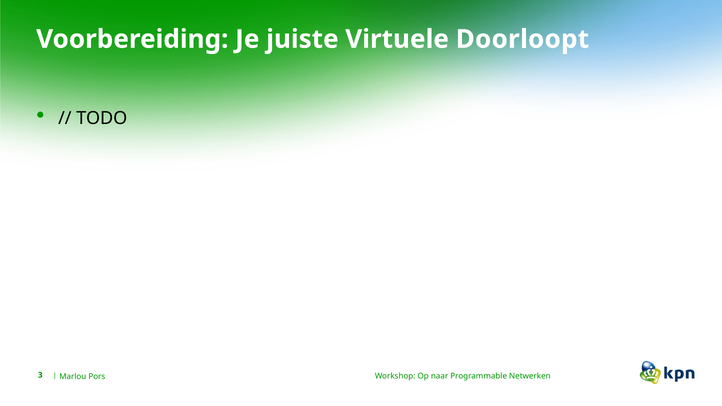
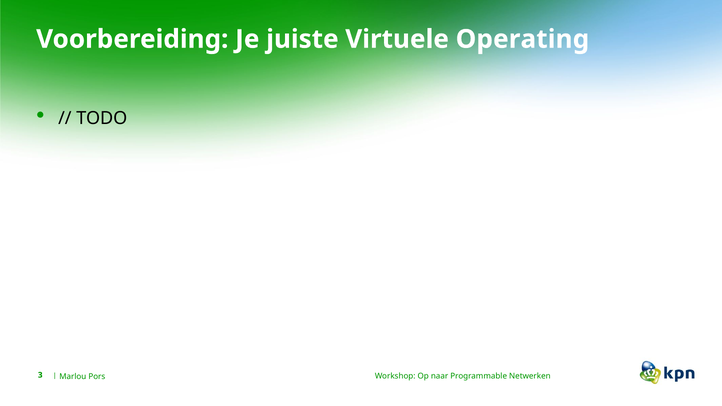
Doorloopt: Doorloopt -> Operating
